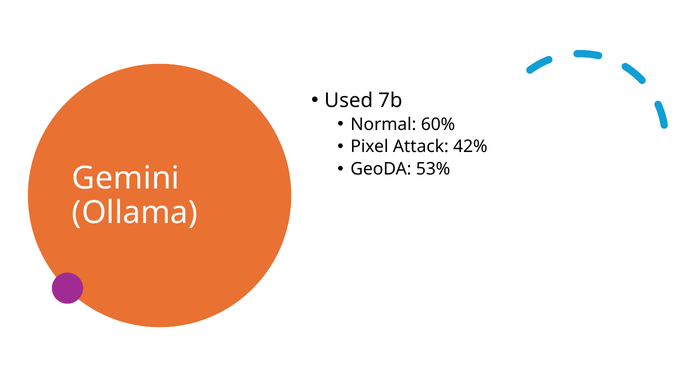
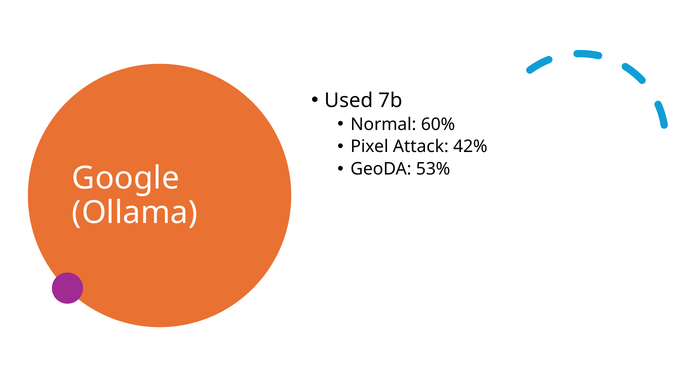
Gemini: Gemini -> Google
